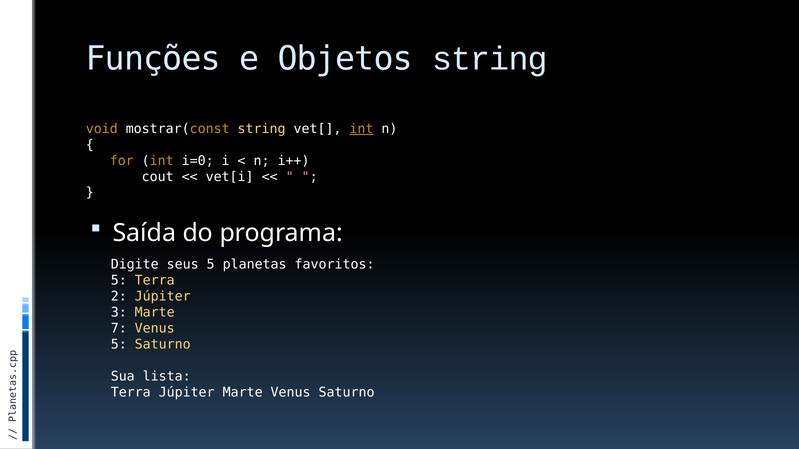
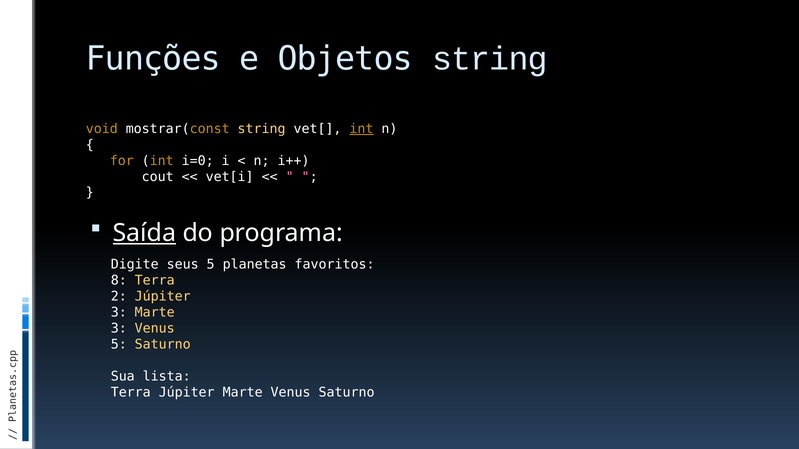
Saída underline: none -> present
5 at (119, 281): 5 -> 8
7 at (119, 329): 7 -> 3
